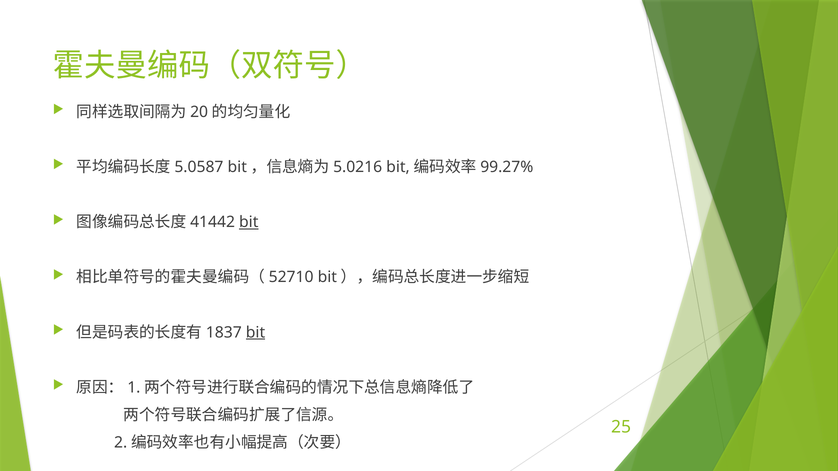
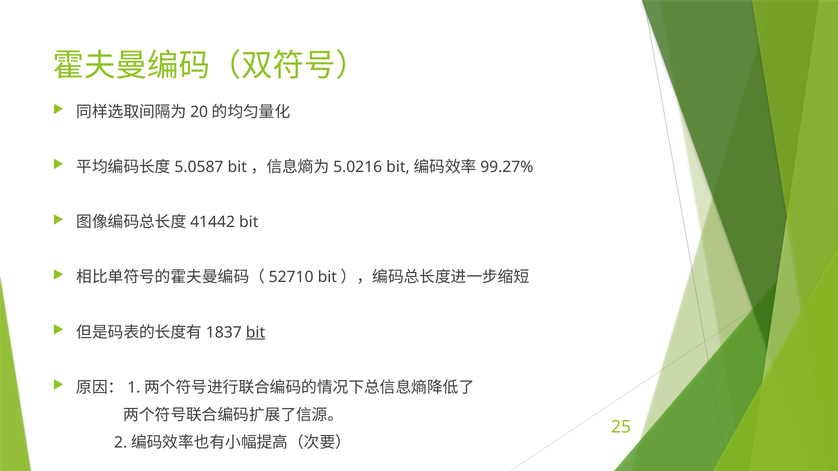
bit at (249, 222) underline: present -> none
